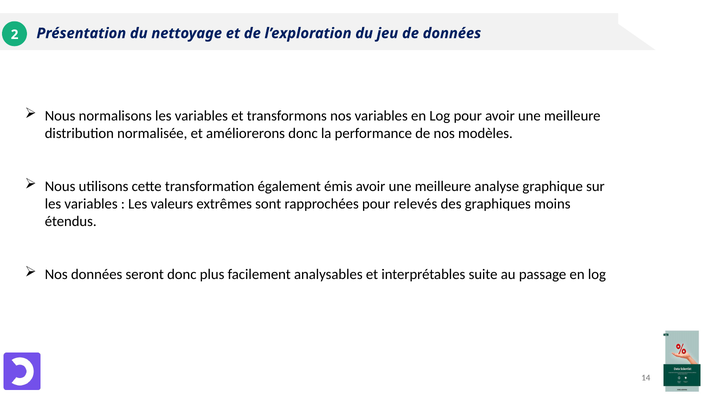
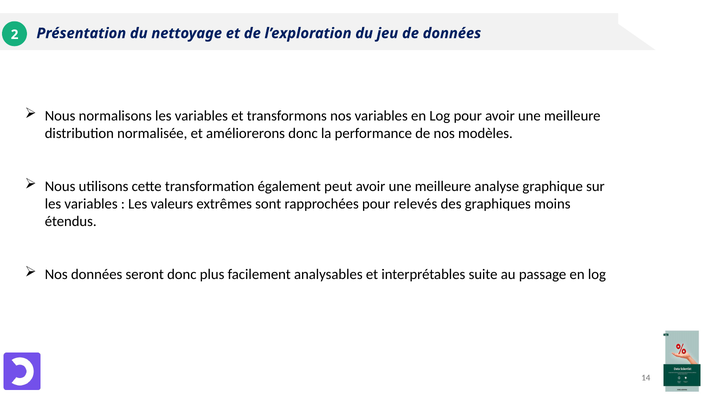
émis: émis -> peut
